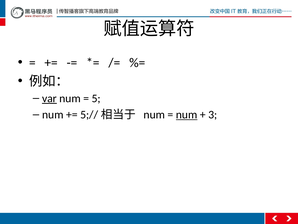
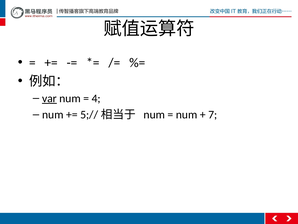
5: 5 -> 4
num at (187, 114) underline: present -> none
3: 3 -> 7
